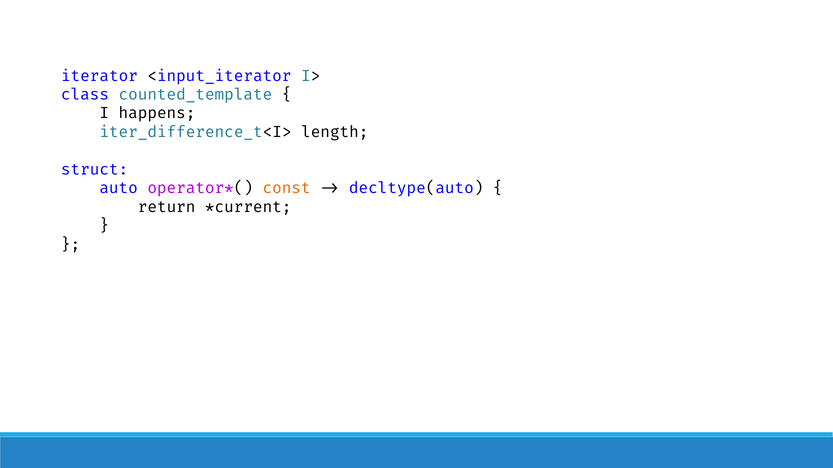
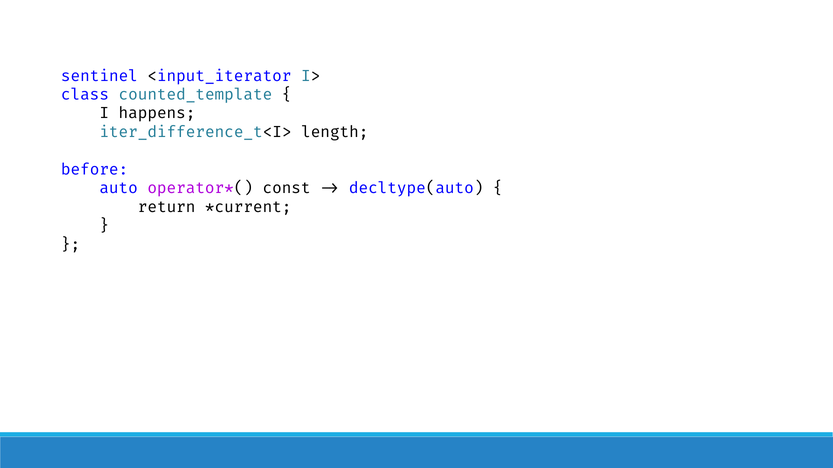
iterator: iterator -> sentinel
struct: struct -> before
const colour: orange -> black
